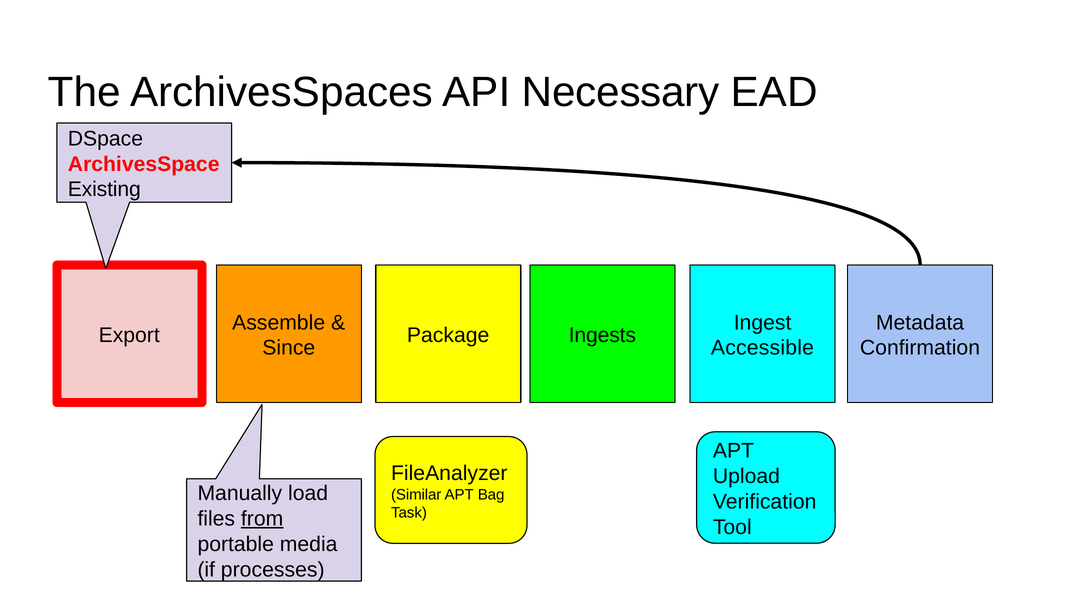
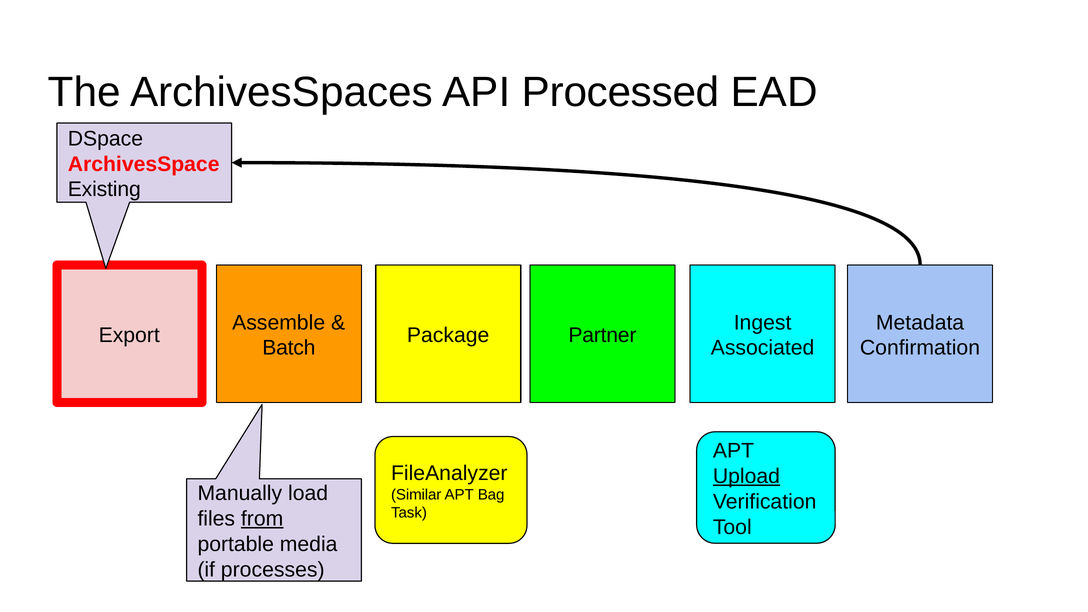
Necessary: Necessary -> Processed
Ingests: Ingests -> Partner
Since: Since -> Batch
Accessible: Accessible -> Associated
Upload underline: none -> present
